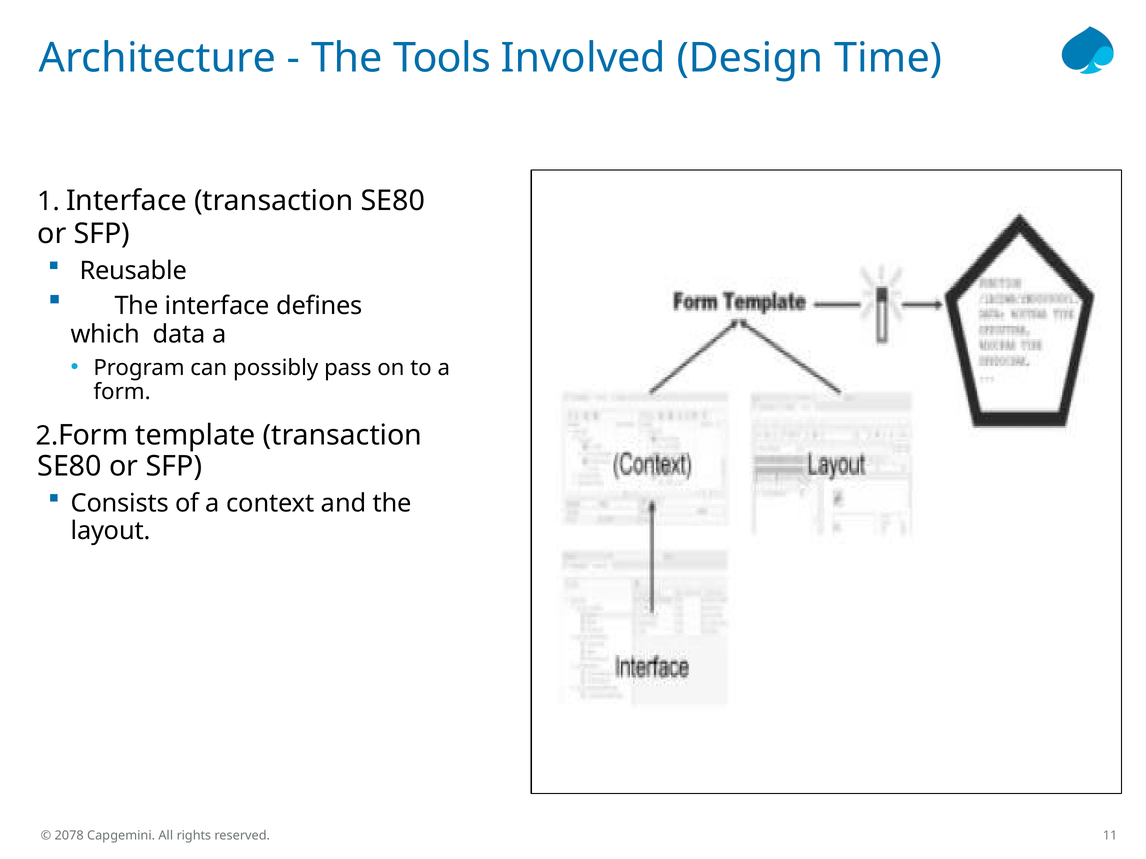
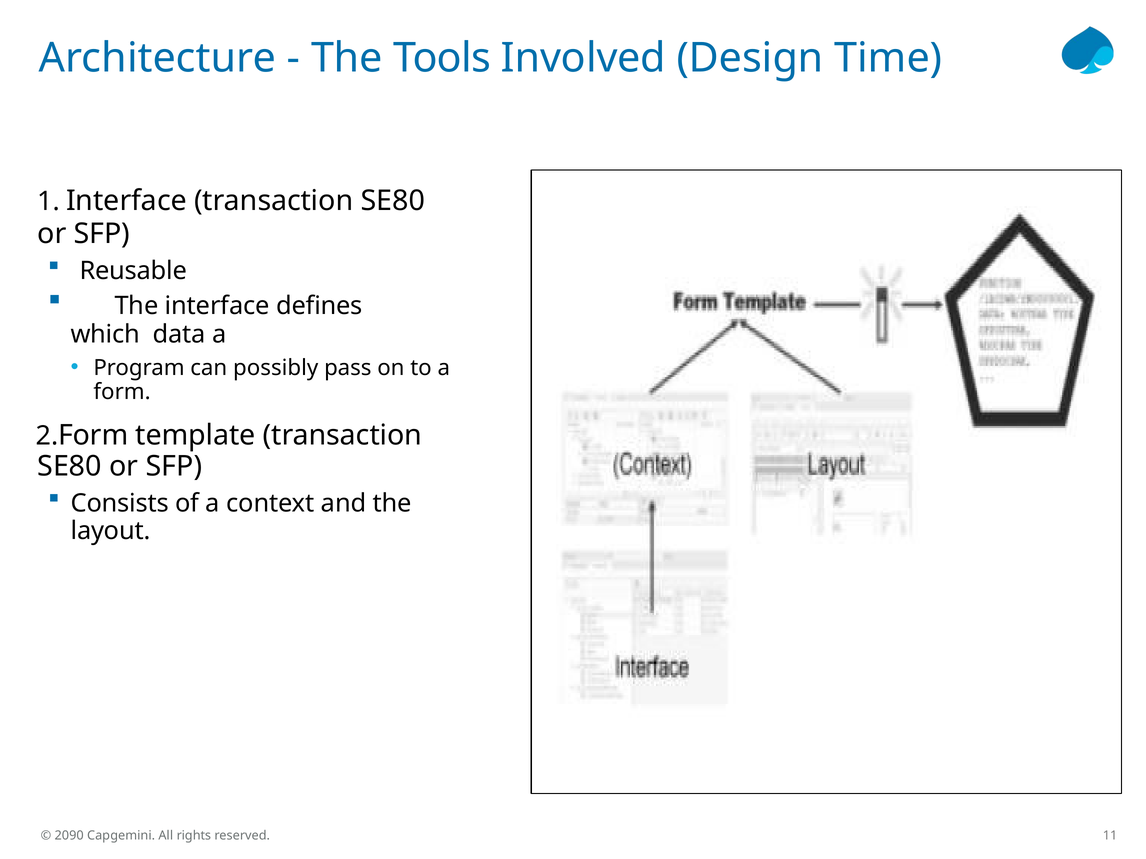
2078: 2078 -> 2090
